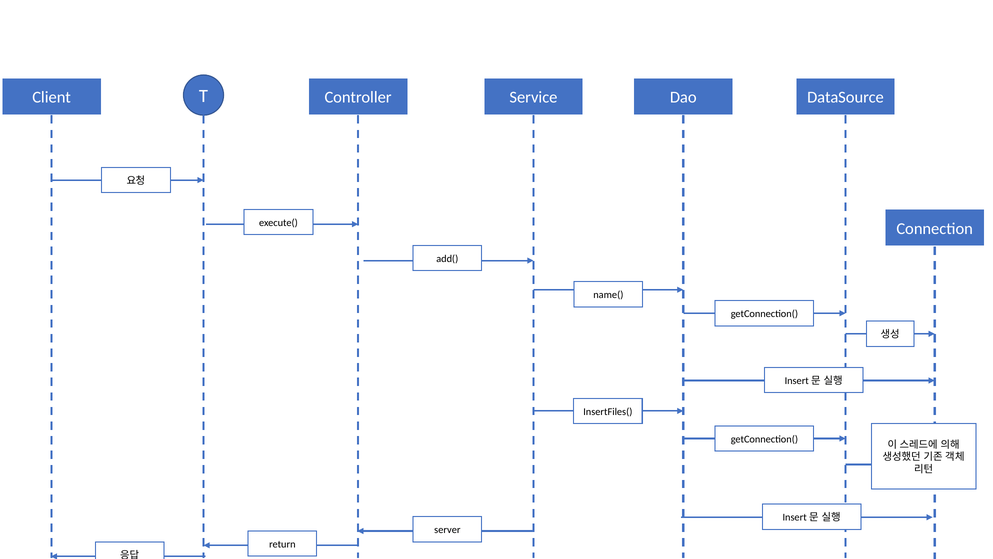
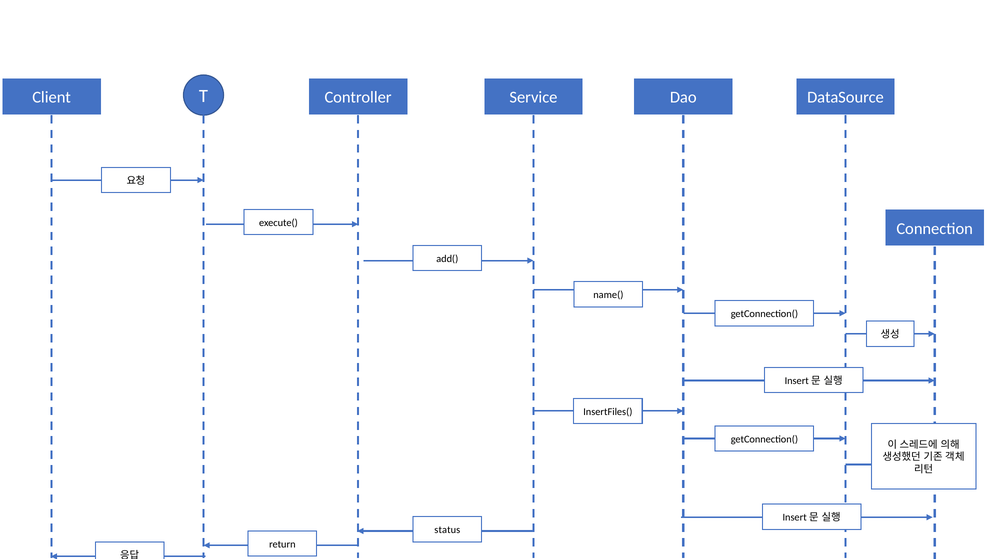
server: server -> status
